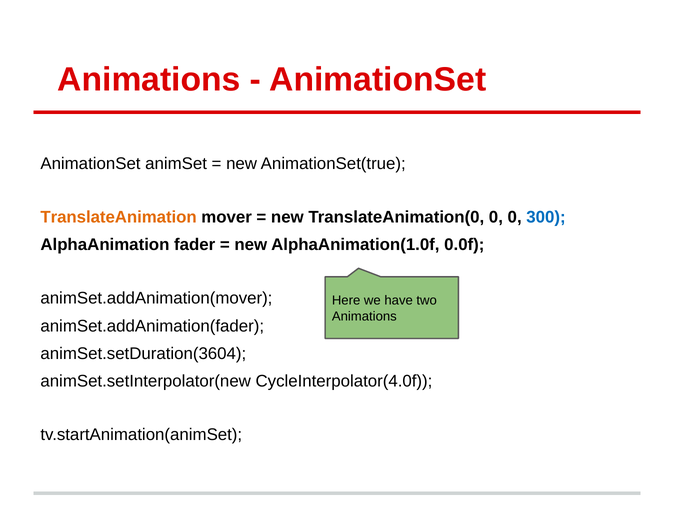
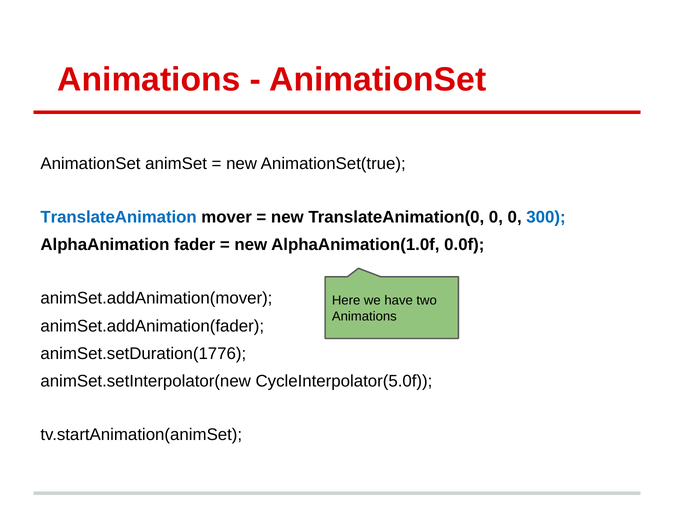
TranslateAnimation colour: orange -> blue
animSet.setDuration(3604: animSet.setDuration(3604 -> animSet.setDuration(1776
CycleInterpolator(4.0f: CycleInterpolator(4.0f -> CycleInterpolator(5.0f
